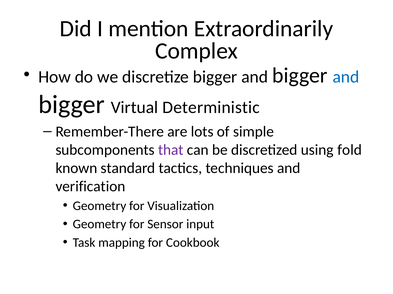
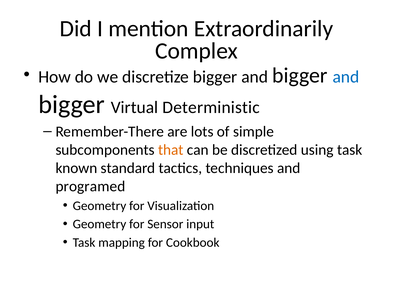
that colour: purple -> orange
using fold: fold -> task
verification: verification -> programed
